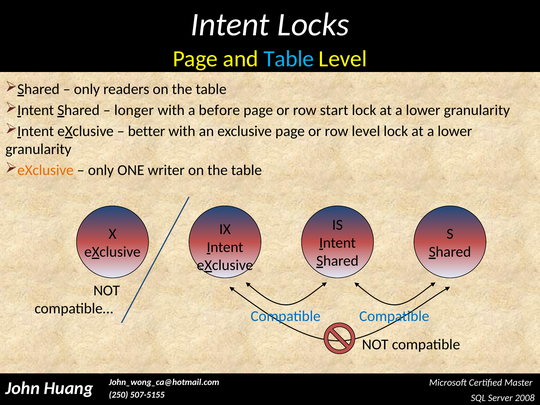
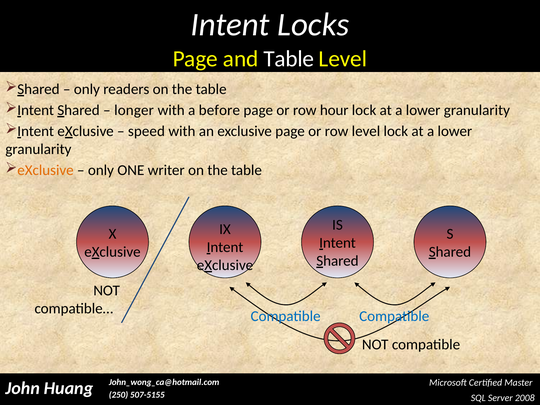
Table at (289, 59) colour: light blue -> white
start: start -> hour
better: better -> speed
